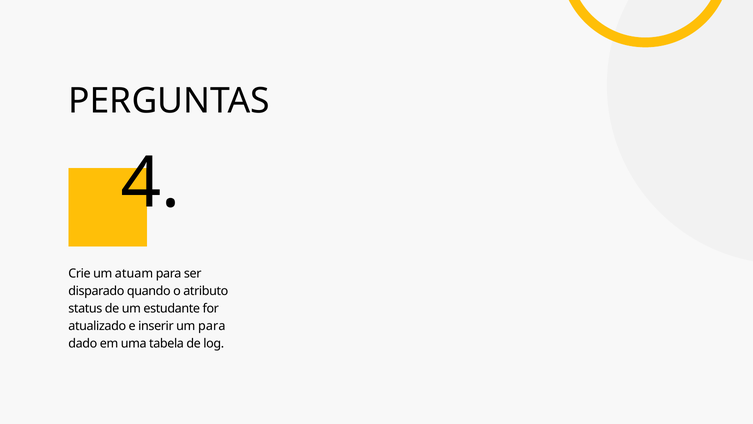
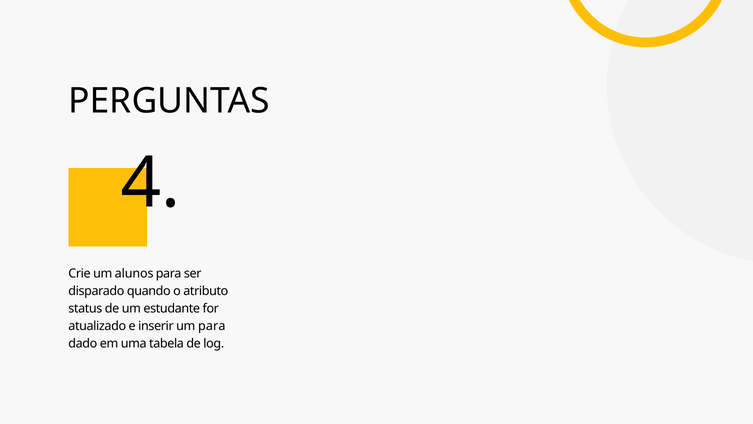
atuam: atuam -> alunos
